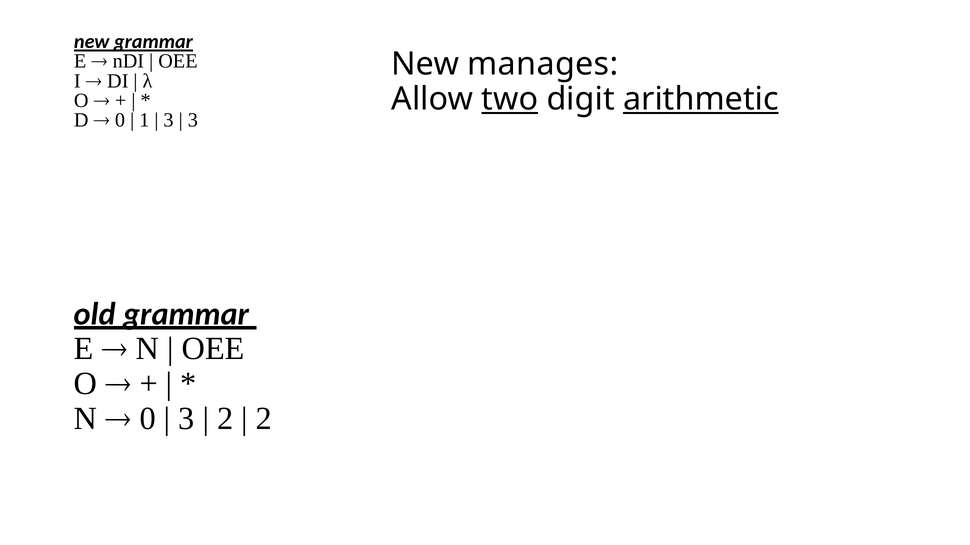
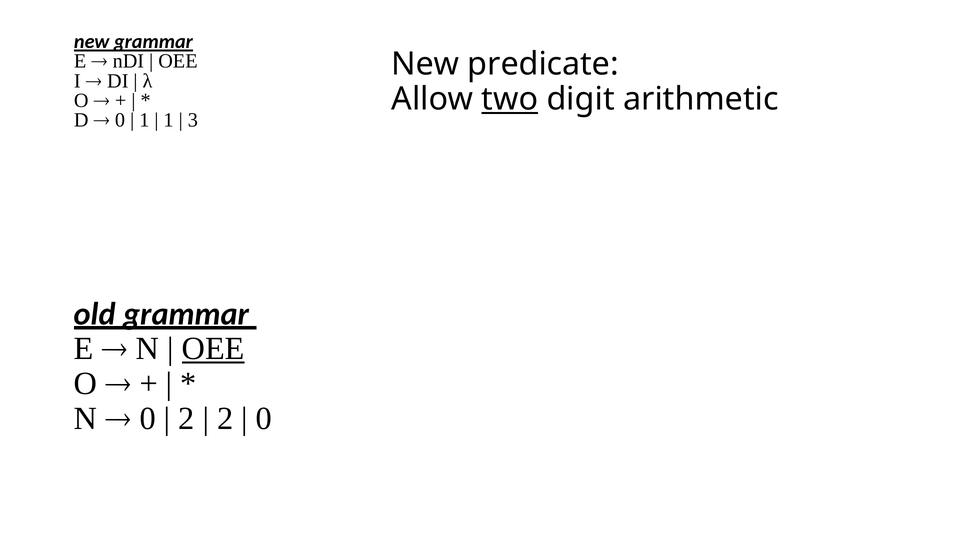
manages: manages -> predicate
arithmetic underline: present -> none
3 at (169, 120): 3 -> 1
OEE at (213, 349) underline: none -> present
3 at (186, 419): 3 -> 2
2 at (264, 419): 2 -> 0
